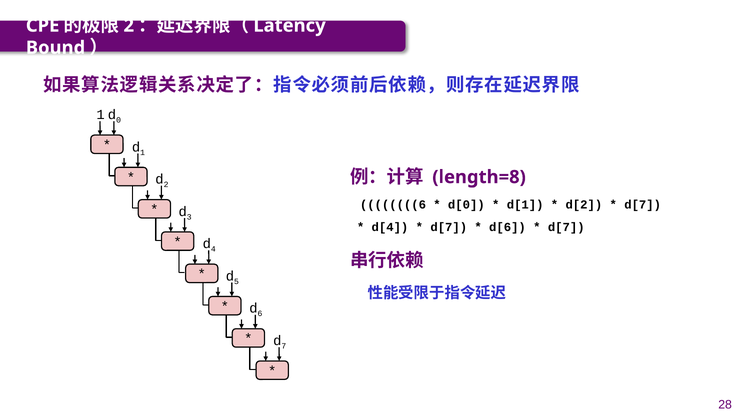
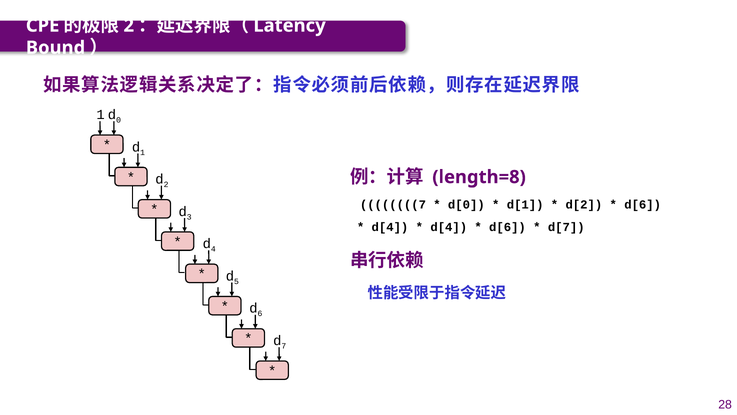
6 at (393, 205): 6 -> 7
d[7 at (643, 205): d[7 -> d[6
d[7 at (449, 227): d[7 -> d[4
